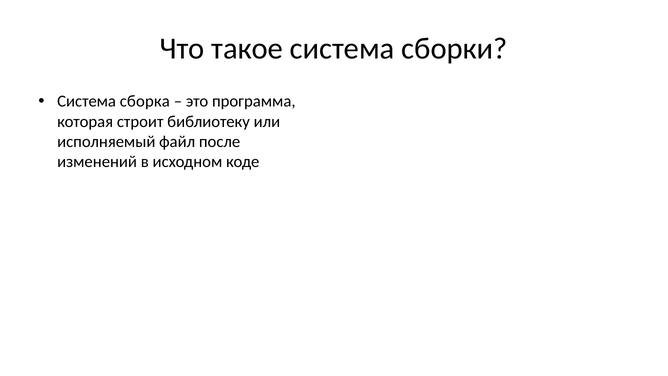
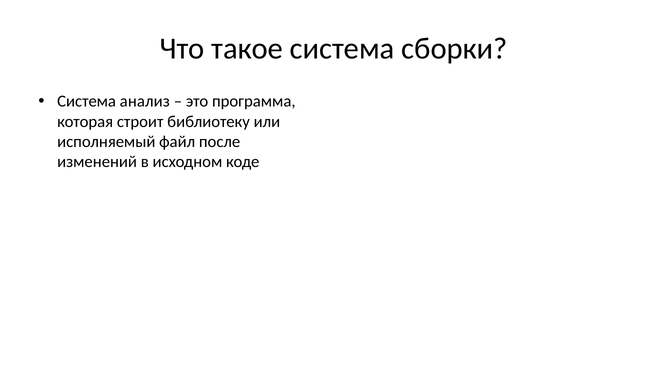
сборка: сборка -> анализ
